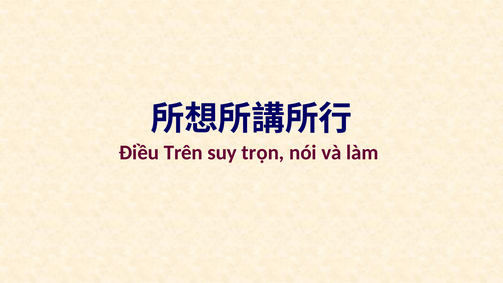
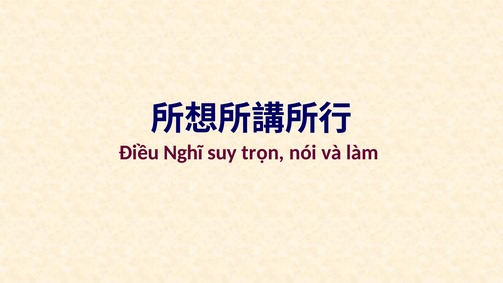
Trên: Trên -> Nghĩ
